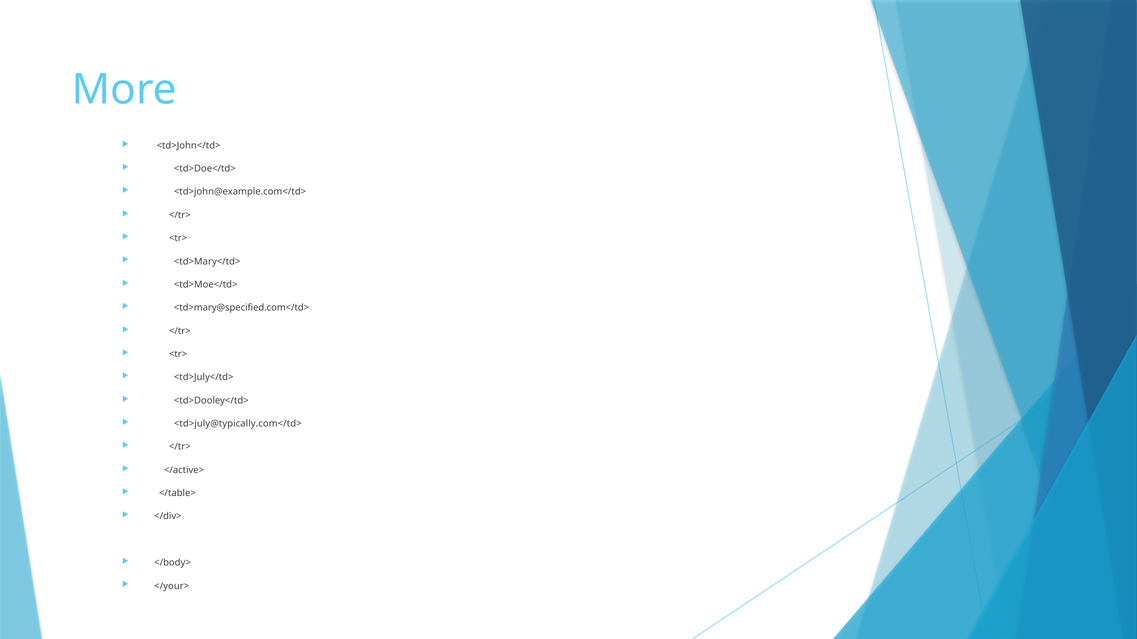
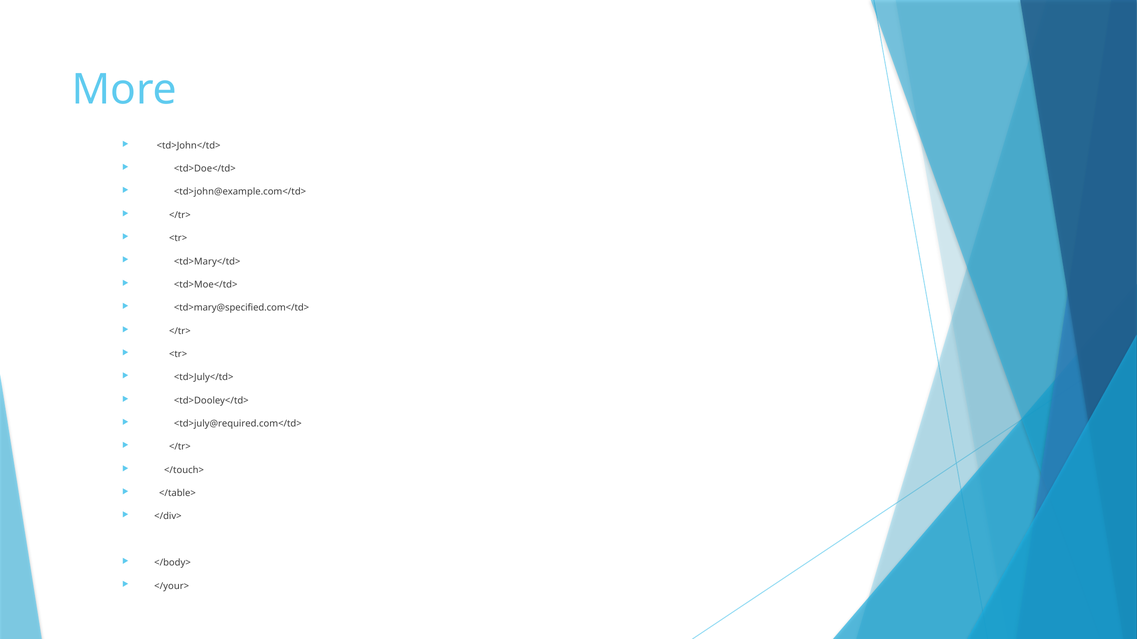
<td>july@typically.com</td>: <td>july@typically.com</td> -> <td>july@required.com</td>
</active>: </active> -> </touch>
